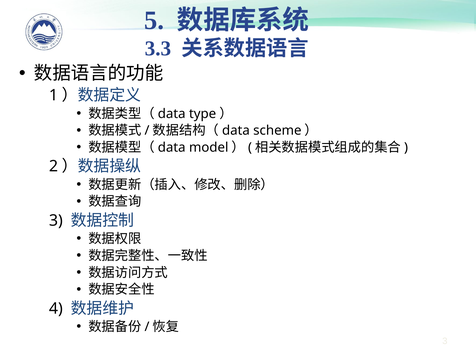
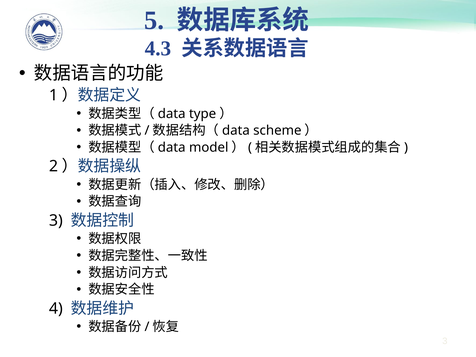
3.3: 3.3 -> 4.3
